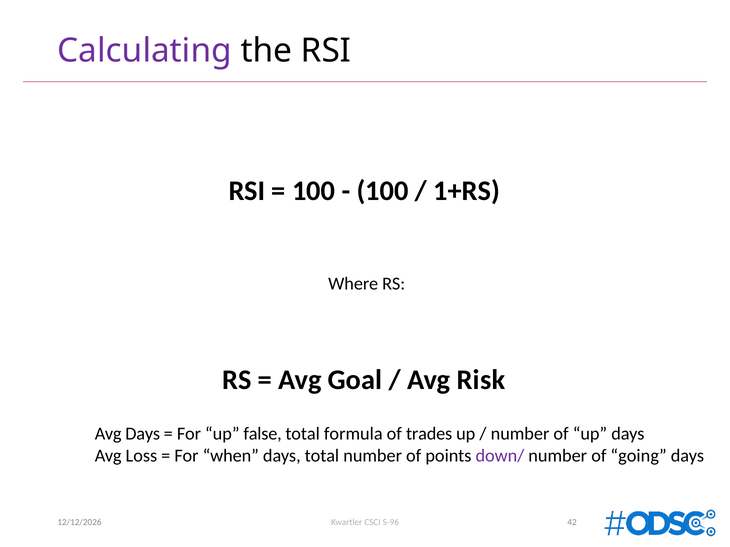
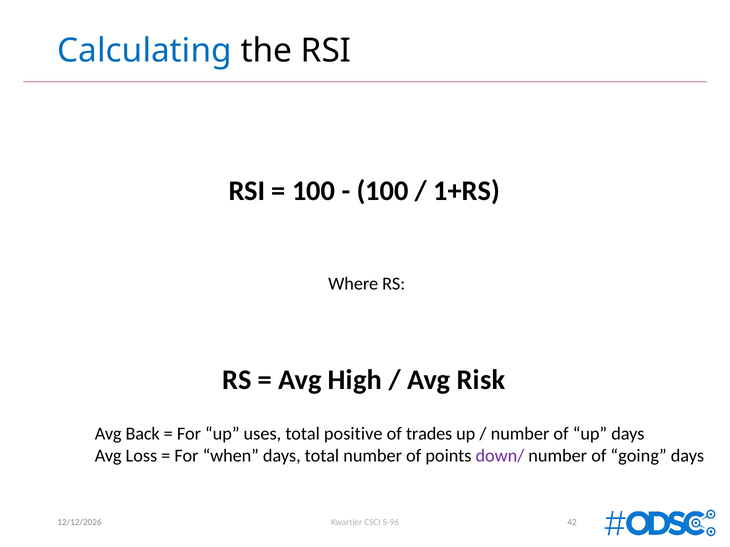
Calculating colour: purple -> blue
Goal: Goal -> High
Avg Days: Days -> Back
false: false -> uses
formula: formula -> positive
